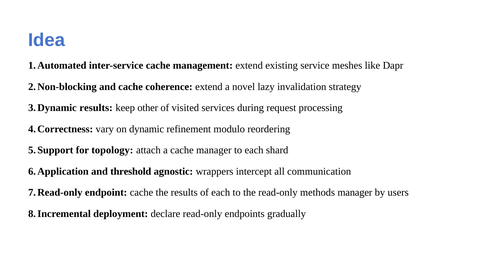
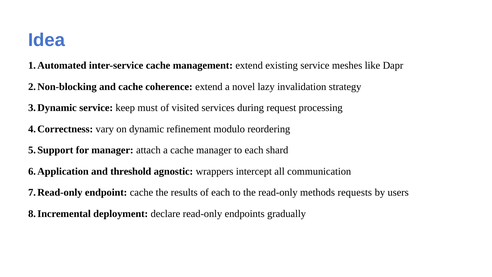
results at (96, 108): results -> service
other: other -> must
for topology: topology -> manager
methods manager: manager -> requests
